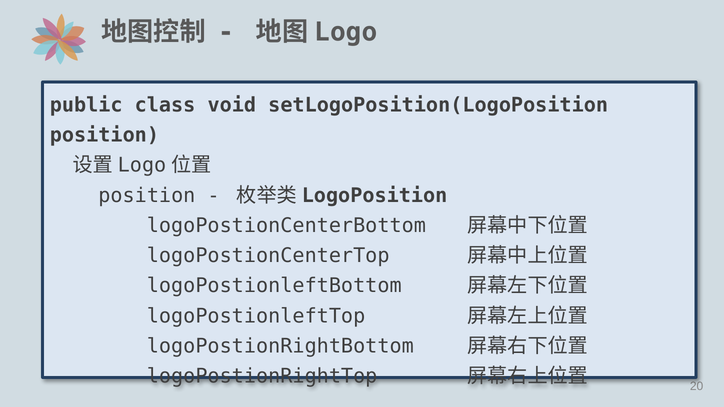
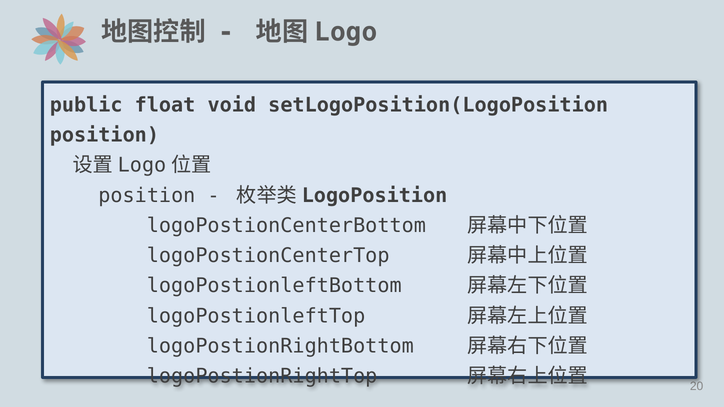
class: class -> float
